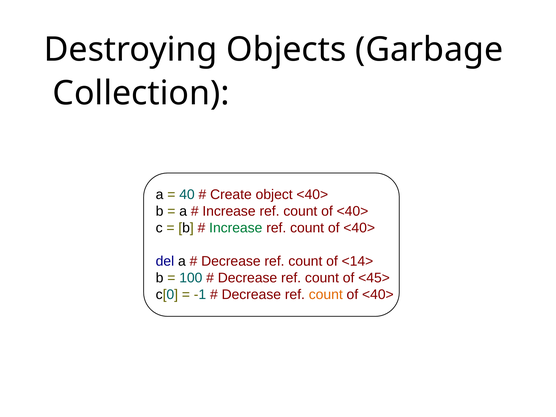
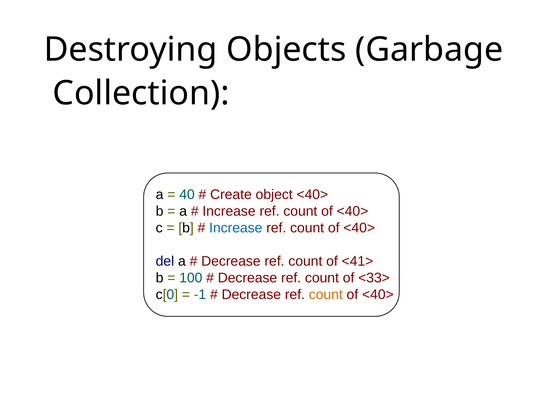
Increase at (236, 228) colour: green -> blue
<14>: <14> -> <41>
<45>: <45> -> <33>
